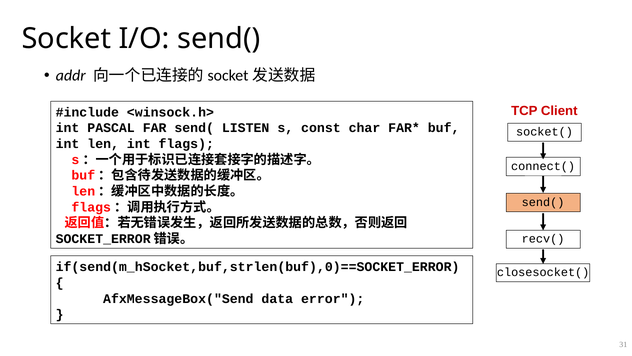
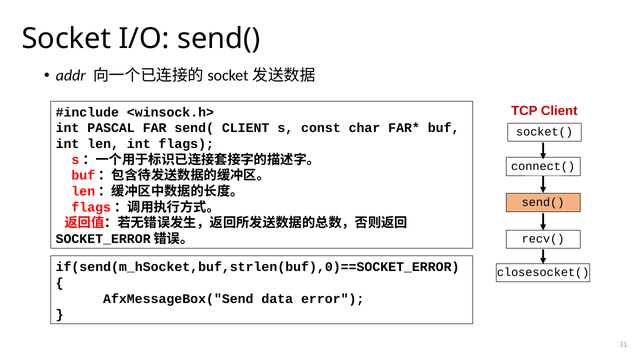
send( LISTEN: LISTEN -> CLIENT
